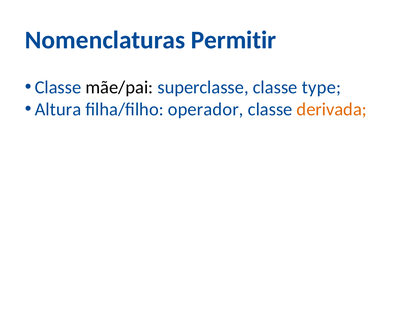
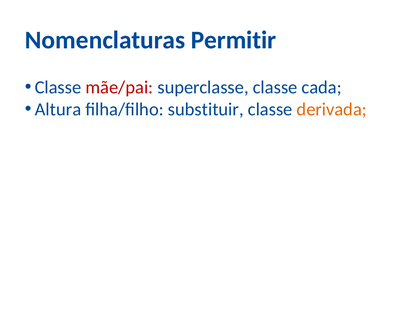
mãe/pai colour: black -> red
type: type -> cada
operador: operador -> substituir
